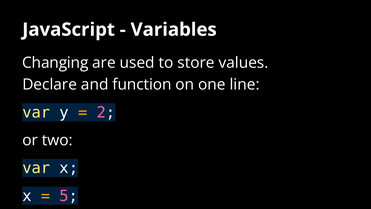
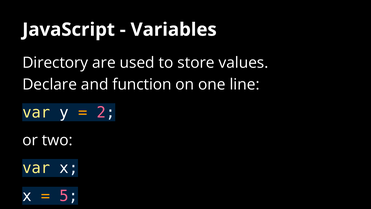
Changing: Changing -> Directory
